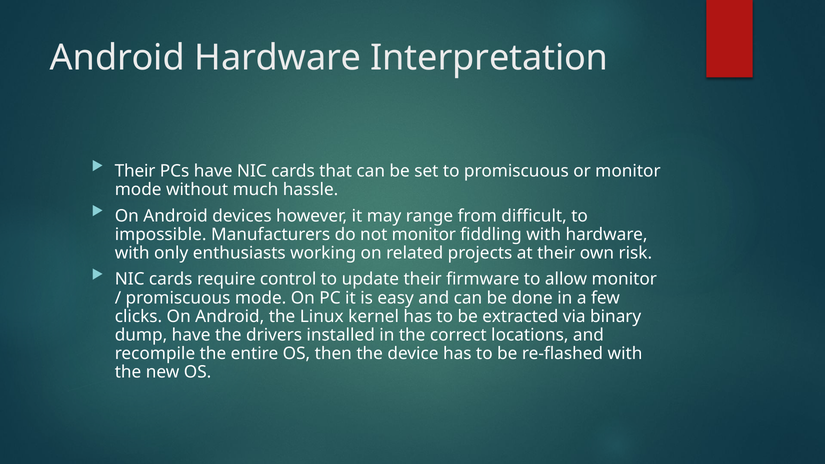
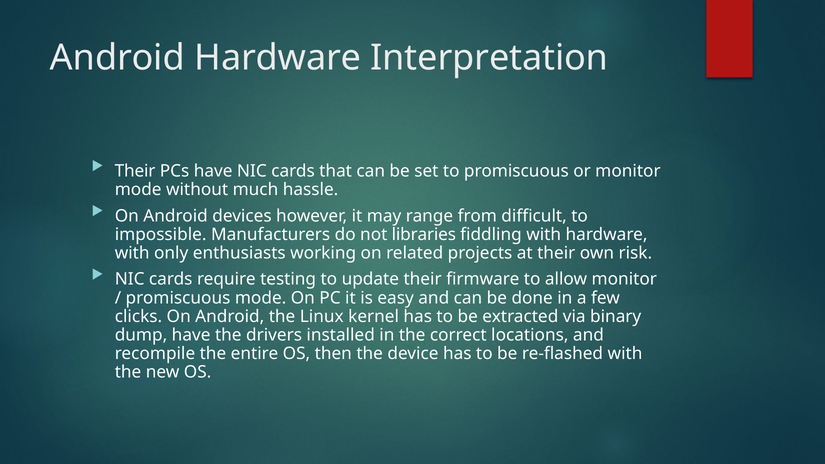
not monitor: monitor -> libraries
control: control -> testing
